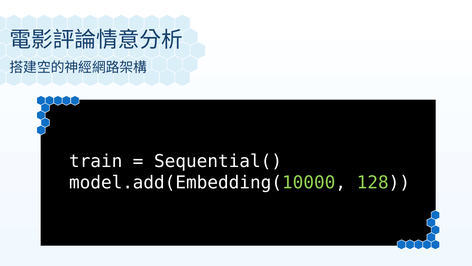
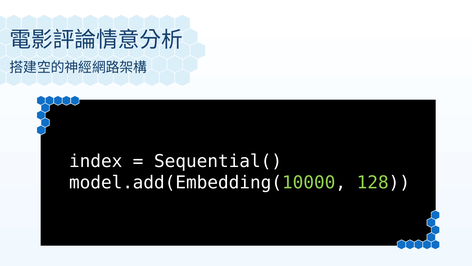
train: train -> index
